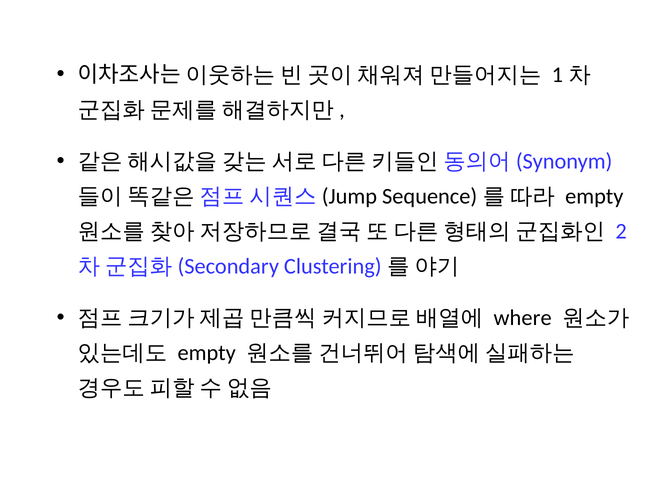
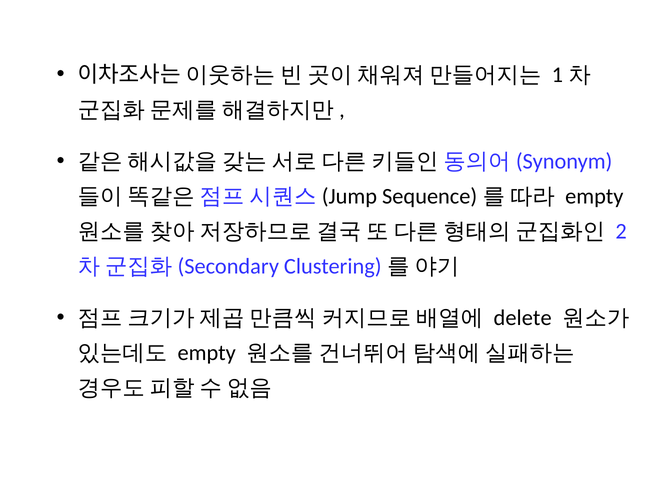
where: where -> delete
